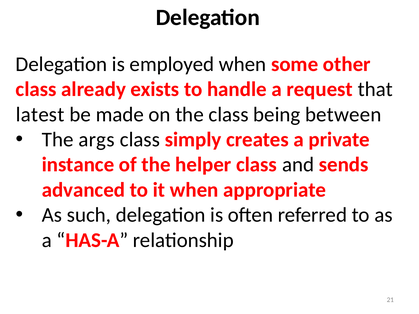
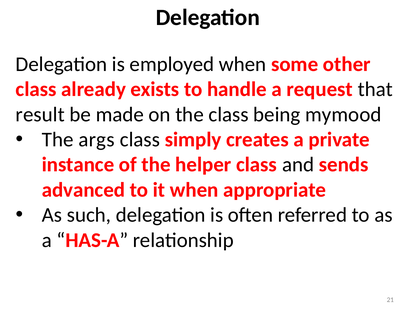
latest: latest -> result
between: between -> mymood
